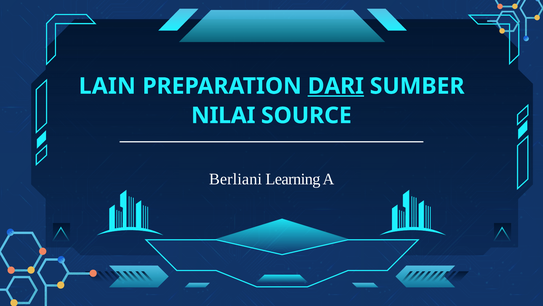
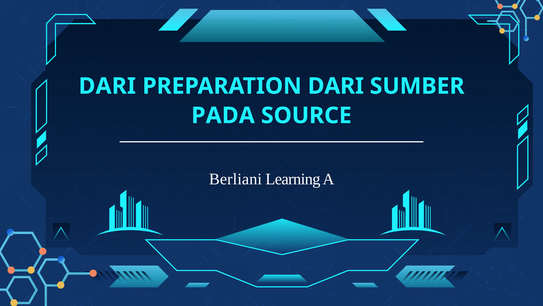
LAIN at (107, 86): LAIN -> DARI
DARI at (336, 86) underline: present -> none
NILAI: NILAI -> PADA
